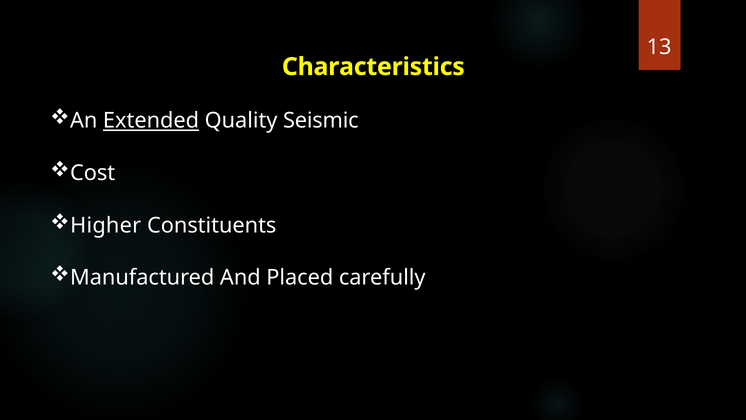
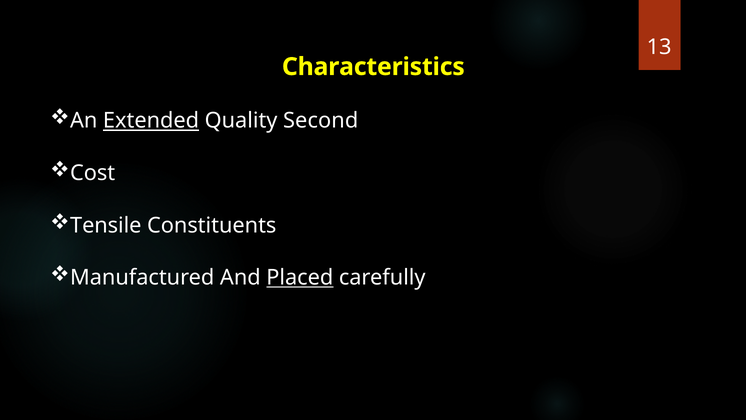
Seismic: Seismic -> Second
Higher: Higher -> Tensile
Placed underline: none -> present
